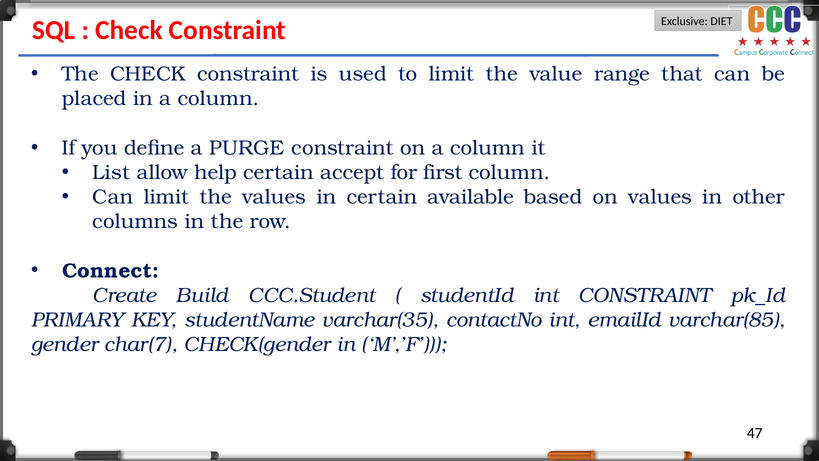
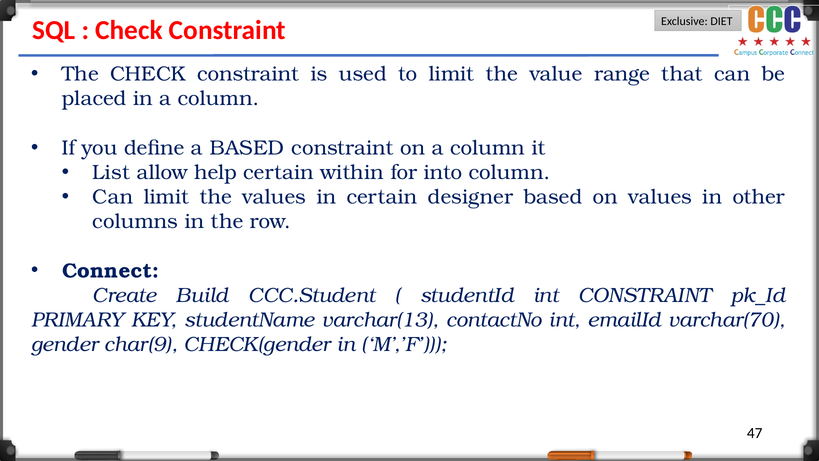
a PURGE: PURGE -> BASED
accept: accept -> within
first: first -> into
available: available -> designer
varchar(35: varchar(35 -> varchar(13
varchar(85: varchar(85 -> varchar(70
char(7: char(7 -> char(9
